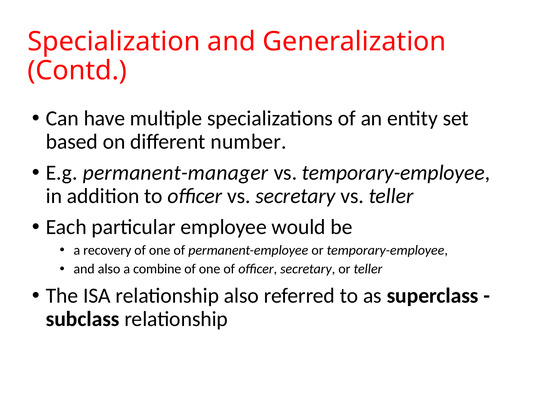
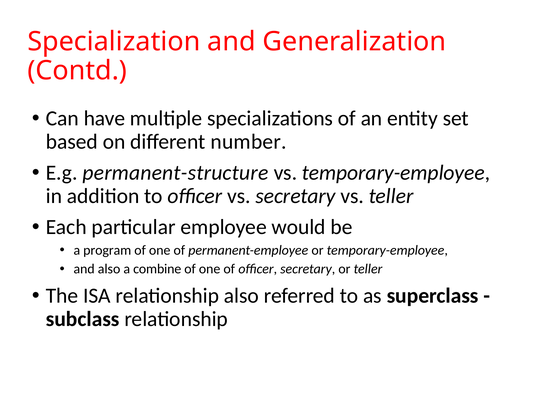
permanent-manager: permanent-manager -> permanent-structure
recovery: recovery -> program
